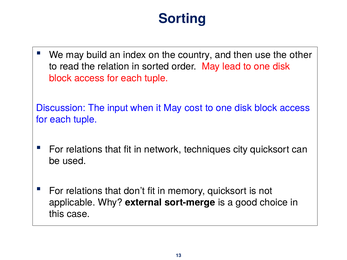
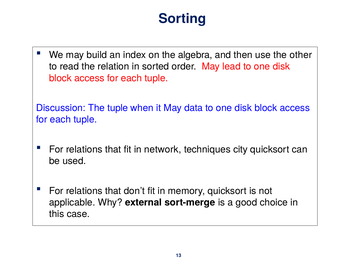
country: country -> algebra
The input: input -> tuple
cost: cost -> data
